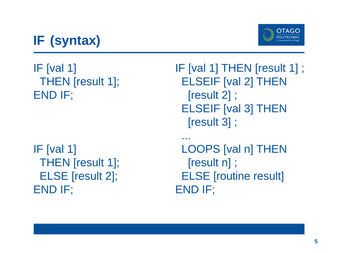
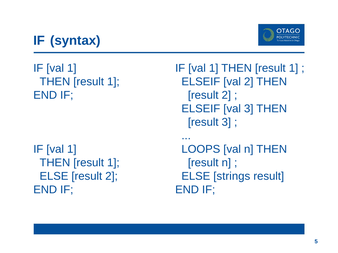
routine: routine -> strings
